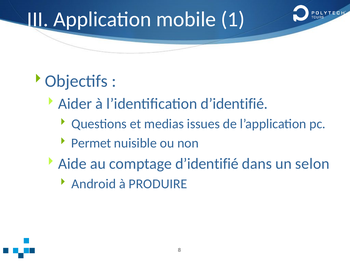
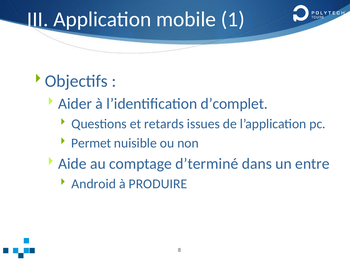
l’identification d’identifié: d’identifié -> d’complet
medias: medias -> retards
comptage d’identifié: d’identifié -> d’terminé
selon: selon -> entre
